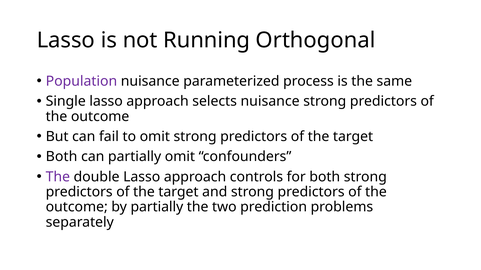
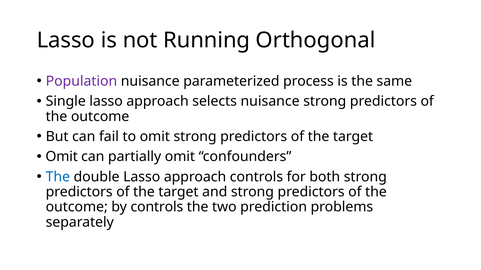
Both at (62, 157): Both -> Omit
The at (58, 177) colour: purple -> blue
by partially: partially -> controls
